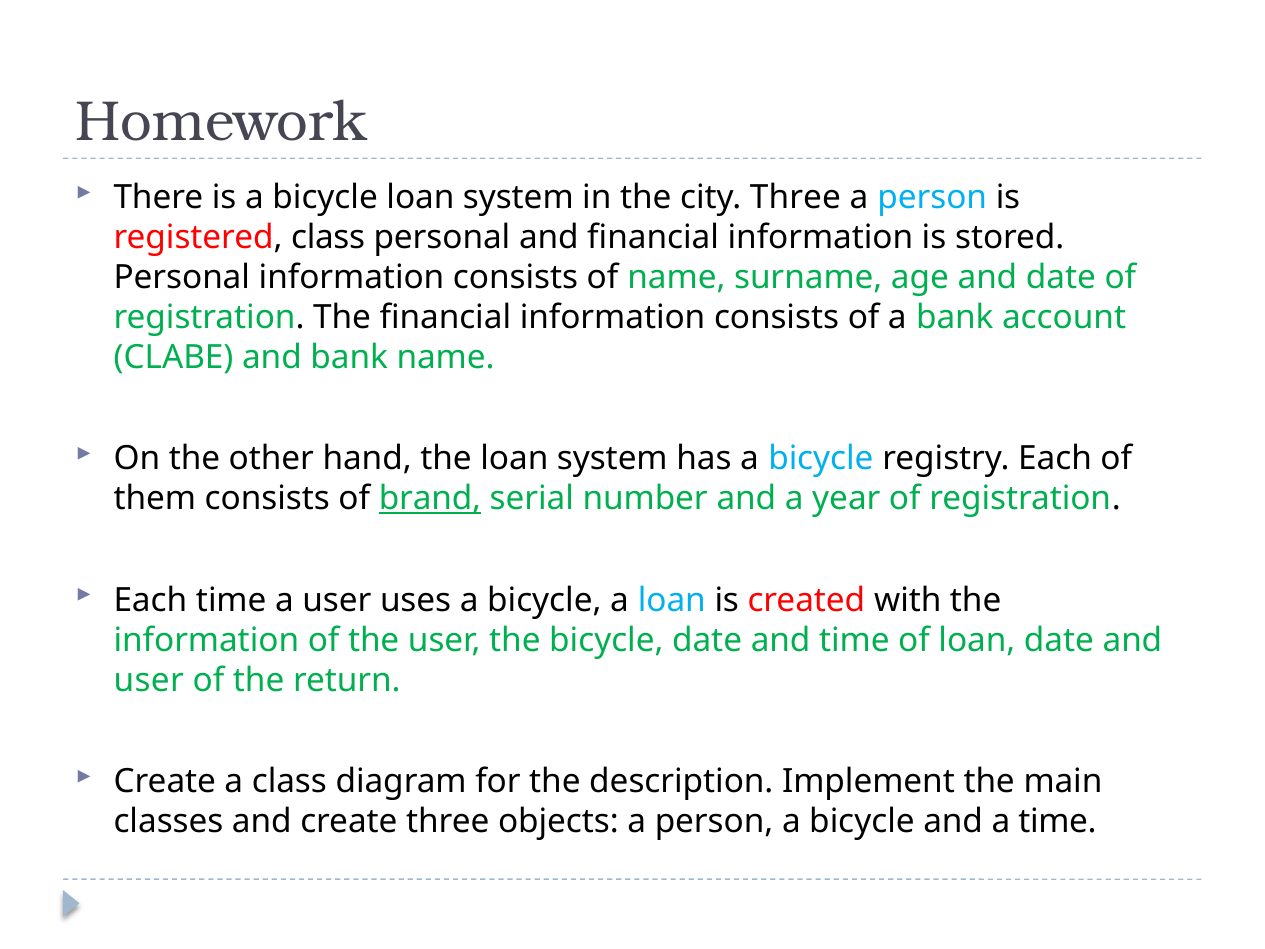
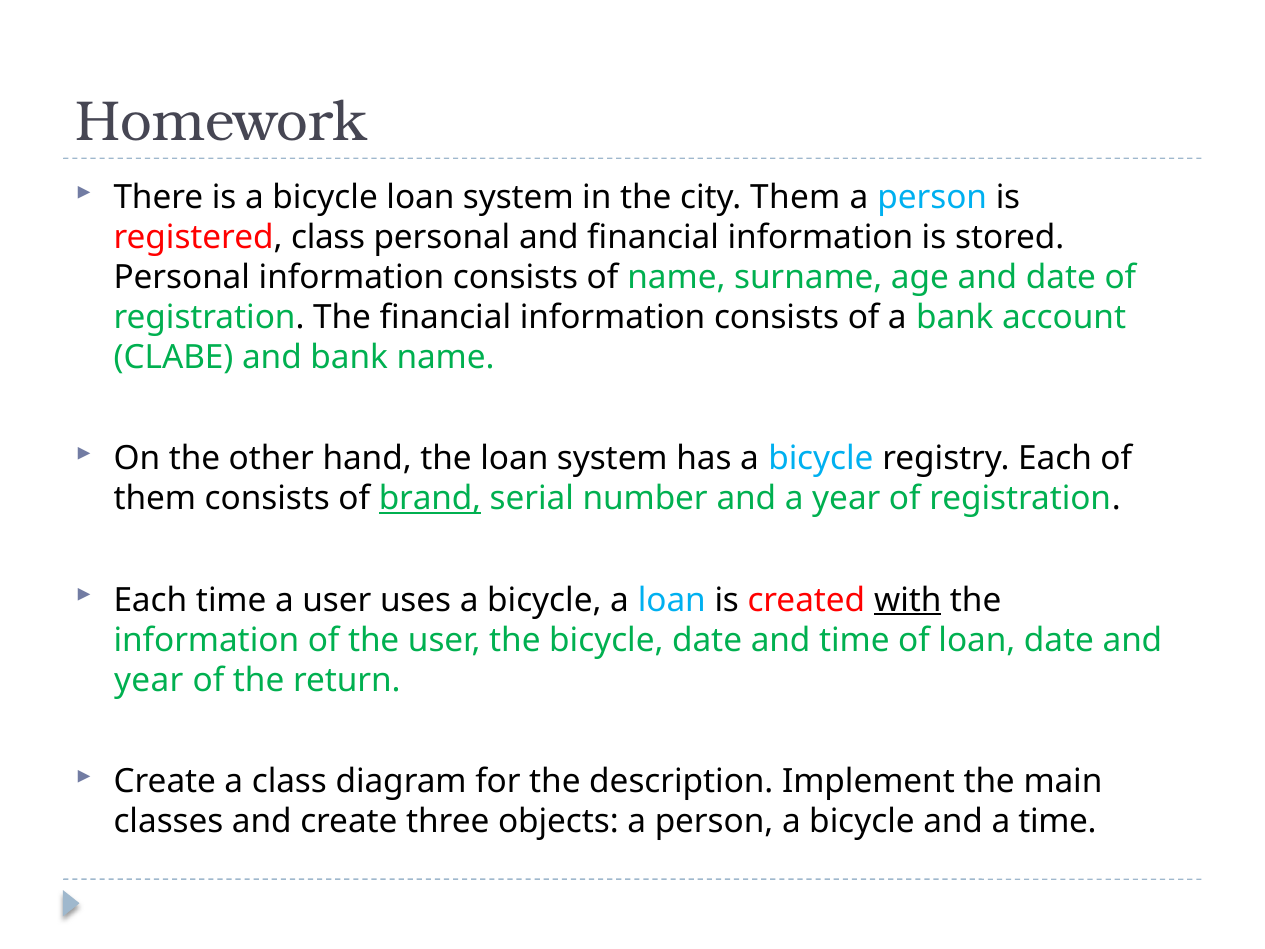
city Three: Three -> Them
with underline: none -> present
user at (149, 680): user -> year
